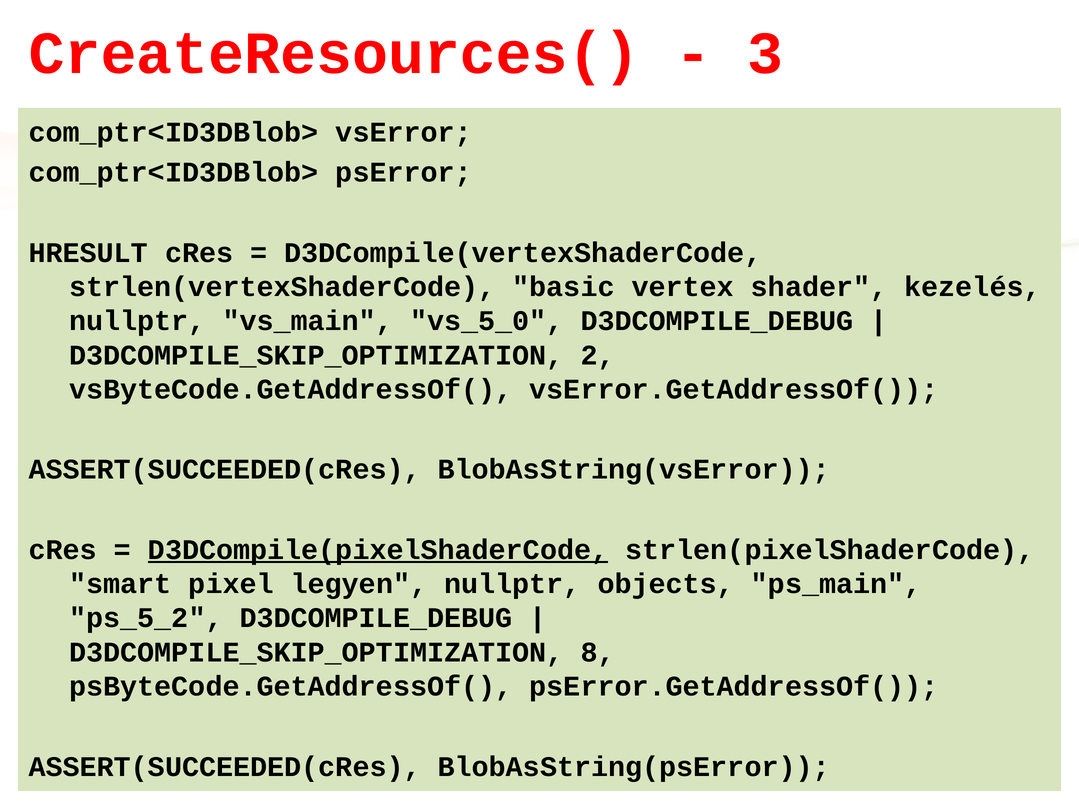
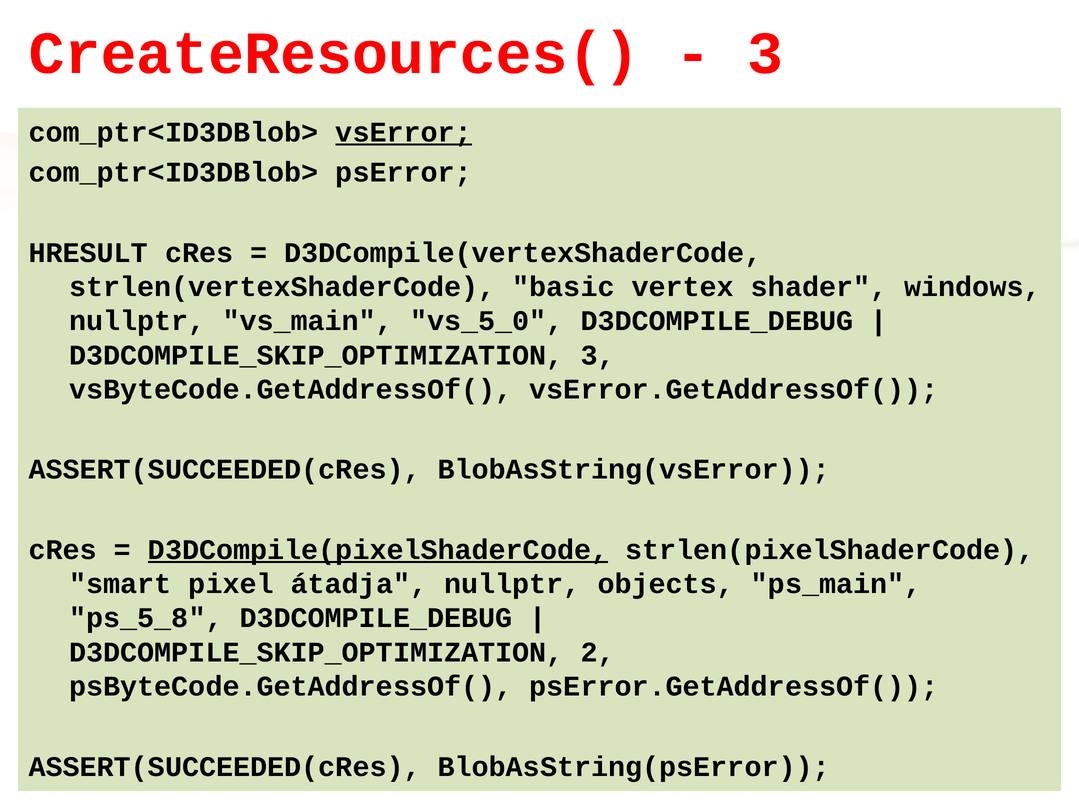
vsError underline: none -> present
kezelés: kezelés -> windows
D3DCOMPILE_SKIP_OPTIMIZATION 2: 2 -> 3
legyen: legyen -> átadja
ps_5_2: ps_5_2 -> ps_5_8
8: 8 -> 2
